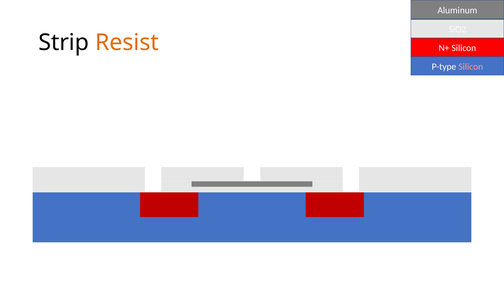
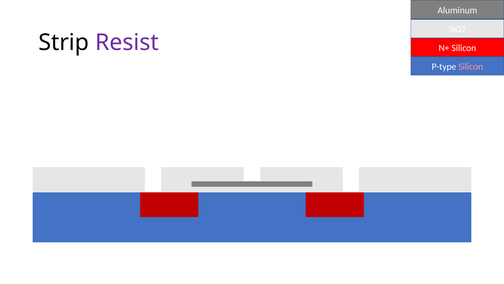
Resist colour: orange -> purple
